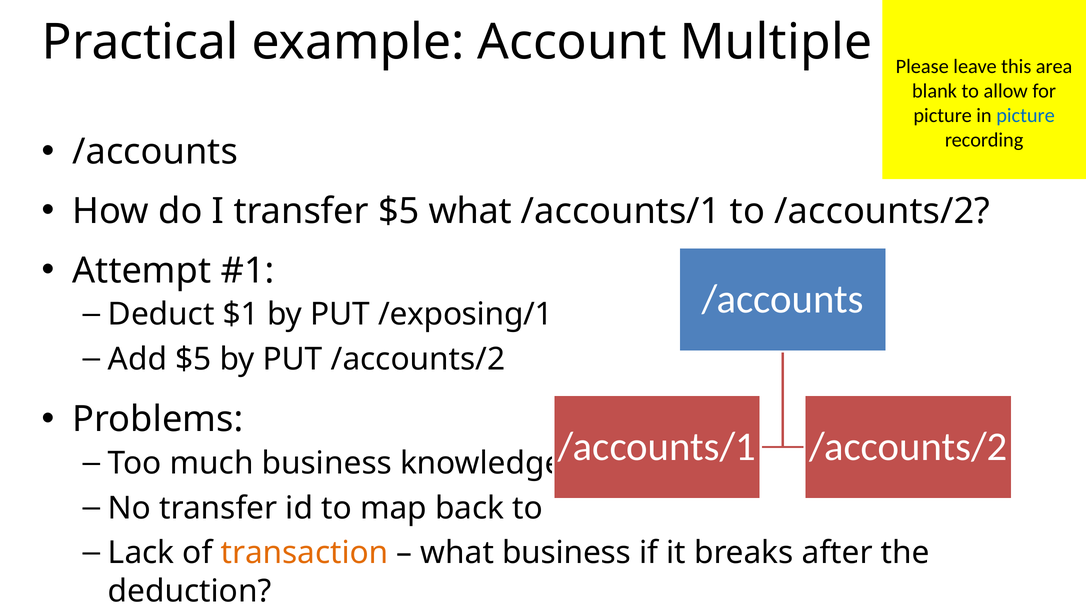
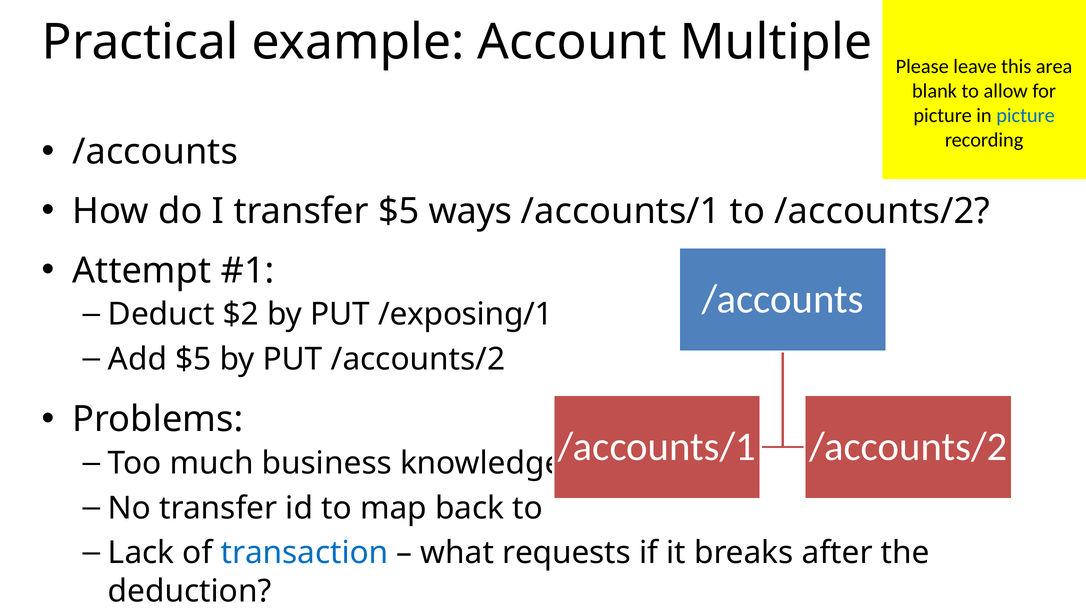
$5 what: what -> ways
$1: $1 -> $2
transaction colour: orange -> blue
what business: business -> requests
